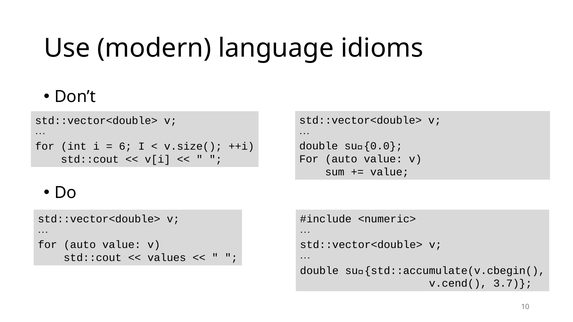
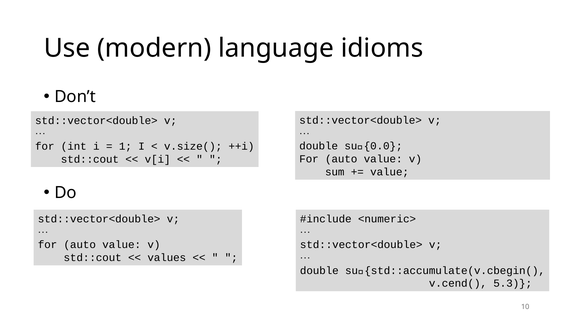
6: 6 -> 1
3.7: 3.7 -> 5.3
